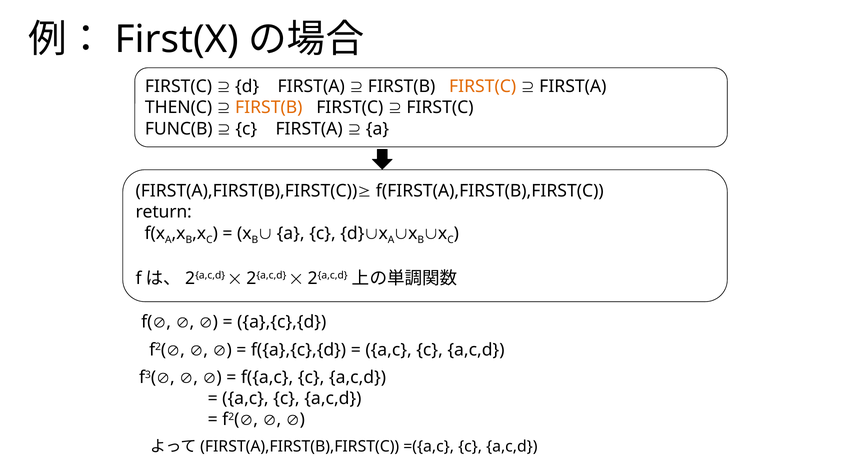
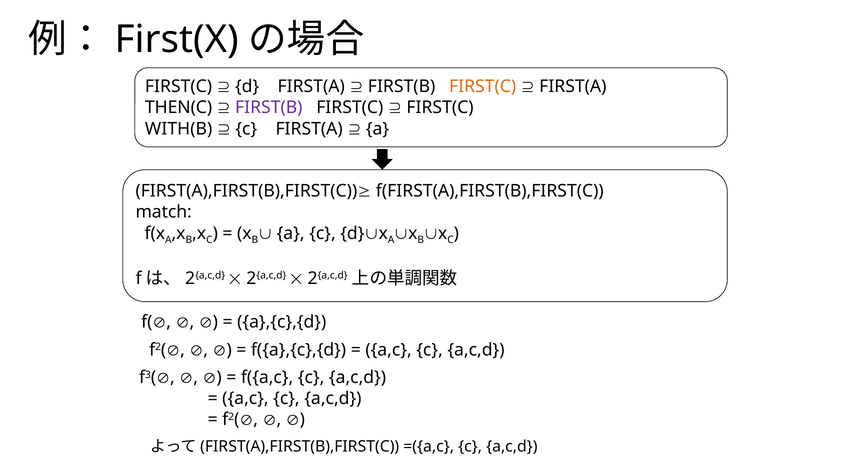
FIRST(B at (269, 108) colour: orange -> purple
FUNC(B: FUNC(B -> WITH(B
return: return -> match
